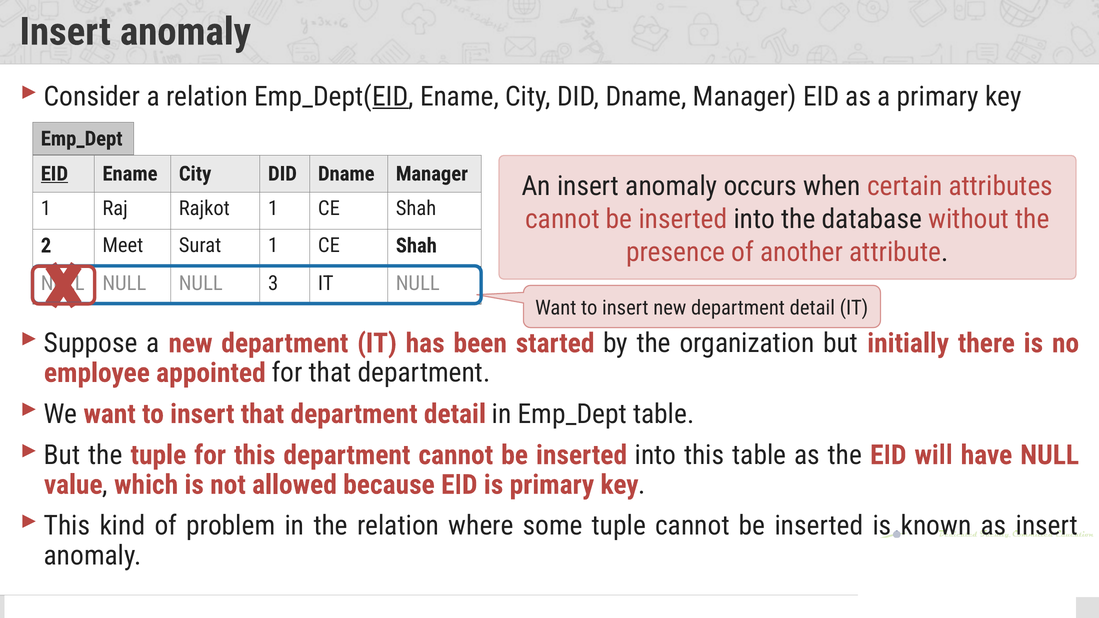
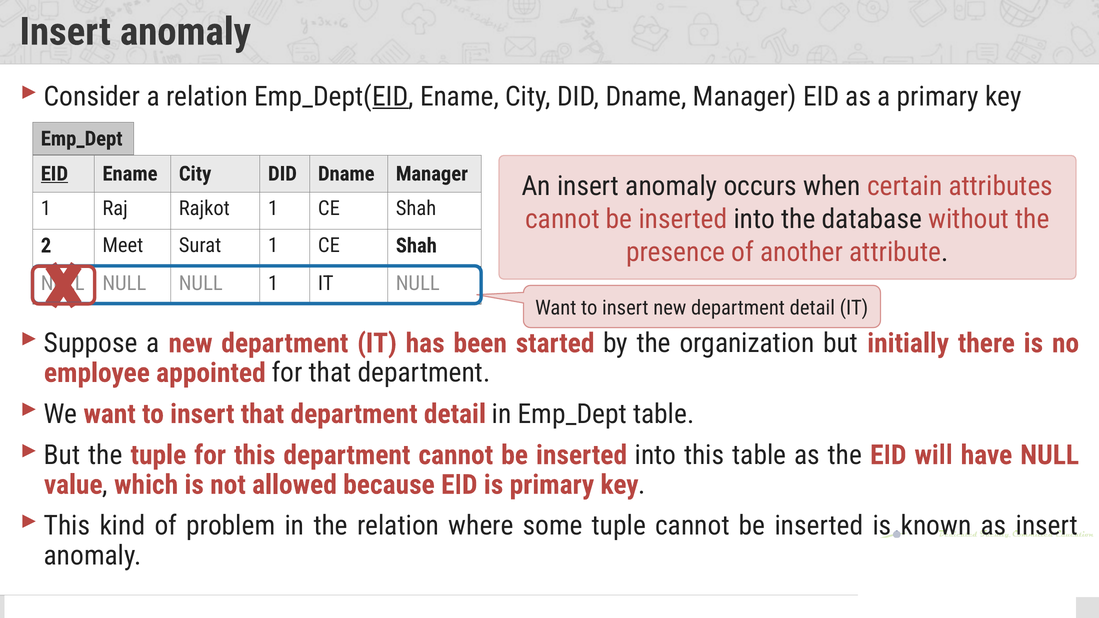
NULL 3: 3 -> 1
